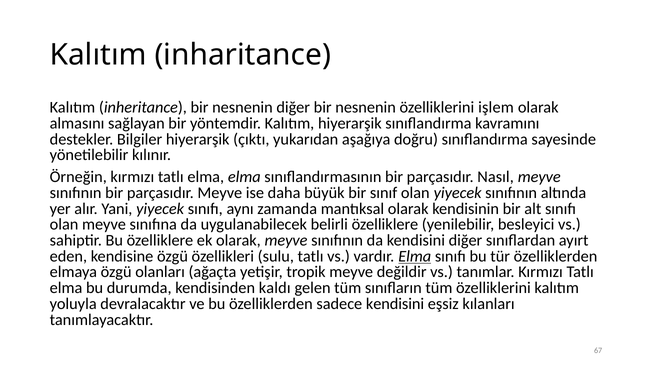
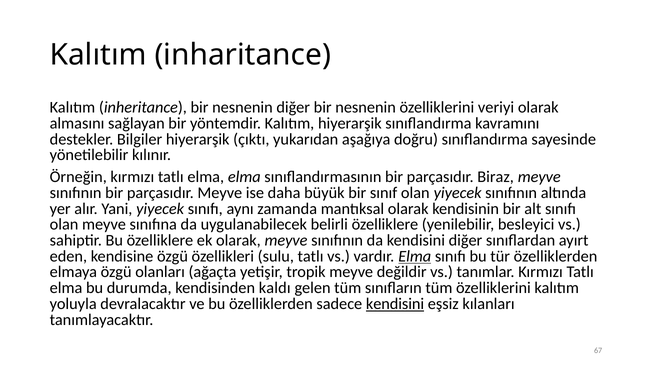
işlem: işlem -> veriyi
Nasıl: Nasıl -> Biraz
kendisini at (395, 304) underline: none -> present
